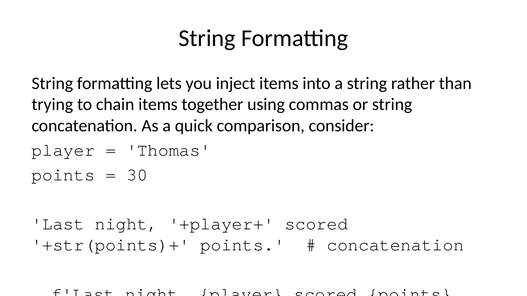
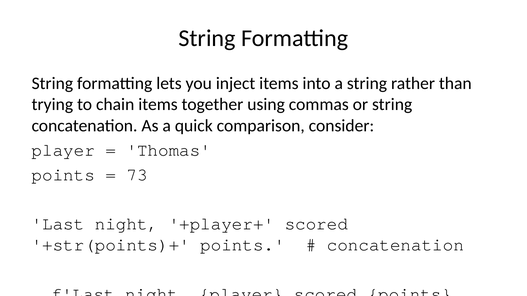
30: 30 -> 73
